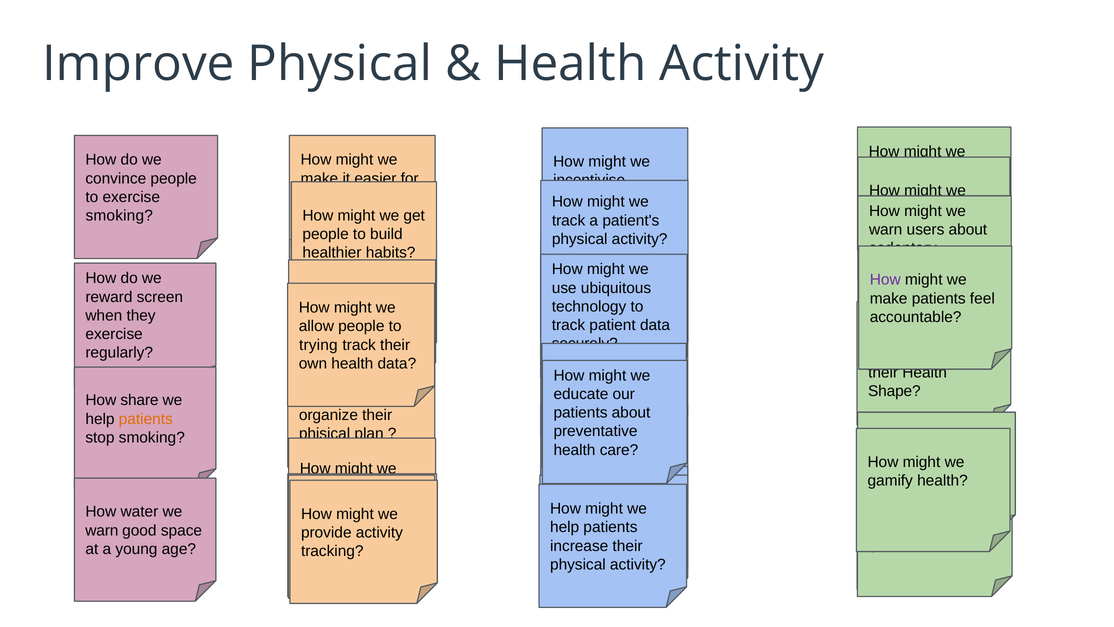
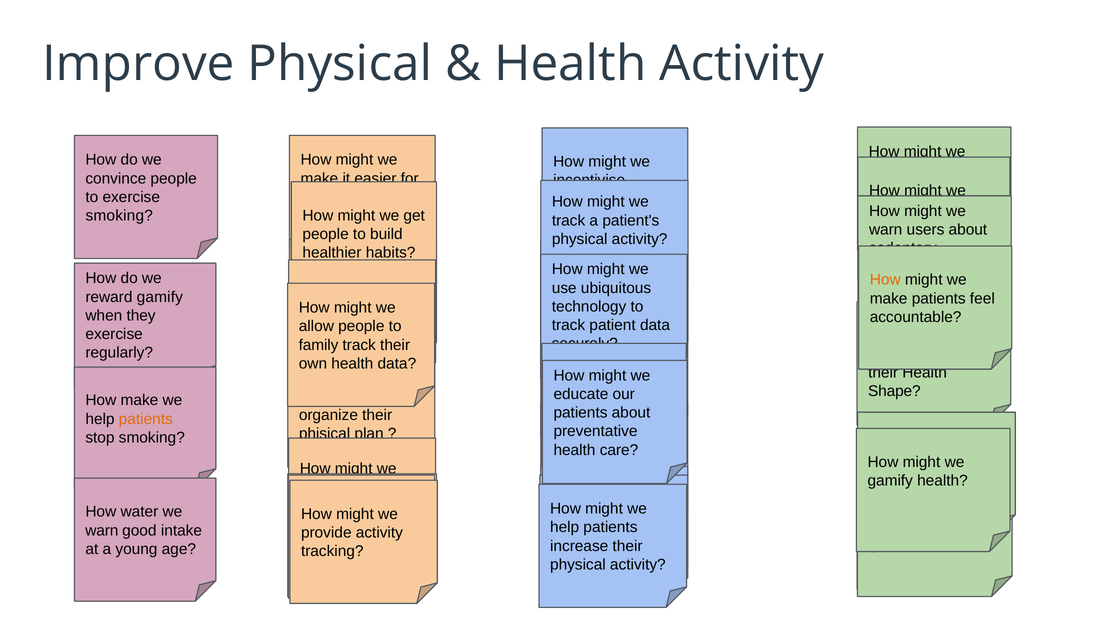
How at (885, 280) colour: purple -> orange
reward screen: screen -> gamify
trying: trying -> family
How share: share -> make
space: space -> intake
